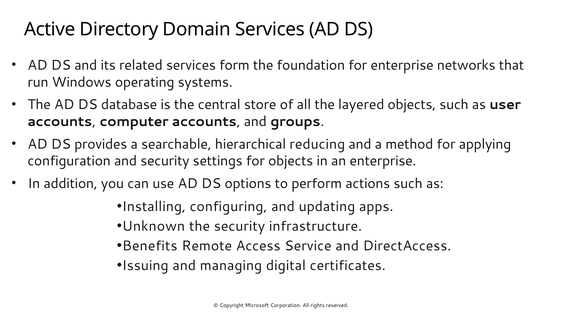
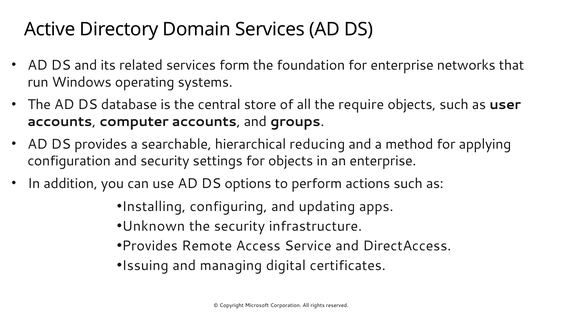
layered: layered -> require
Benefits at (150, 246): Benefits -> Provides
